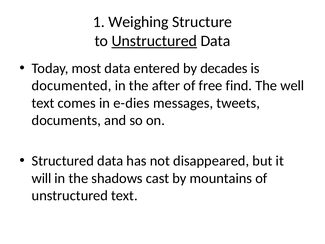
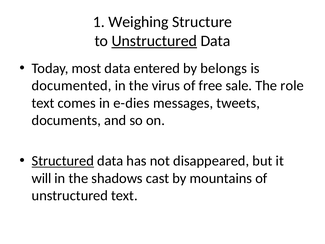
decades: decades -> belongs
after: after -> virus
find: find -> sale
well: well -> role
Structured underline: none -> present
